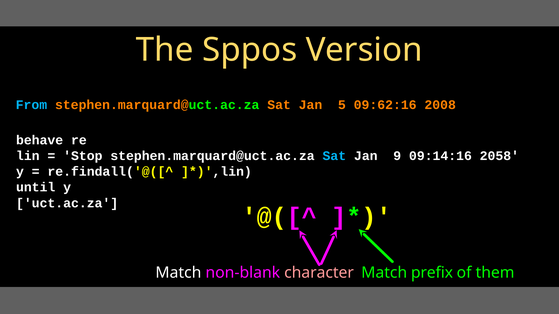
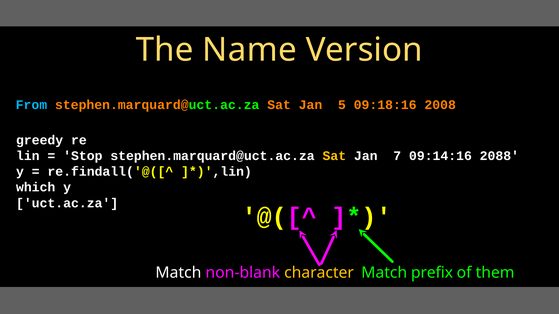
Sppos: Sppos -> Name
09:62:16: 09:62:16 -> 09:18:16
behave: behave -> greedy
Sat at (334, 156) colour: light blue -> yellow
9: 9 -> 7
2058: 2058 -> 2088
until: until -> which
character colour: pink -> yellow
